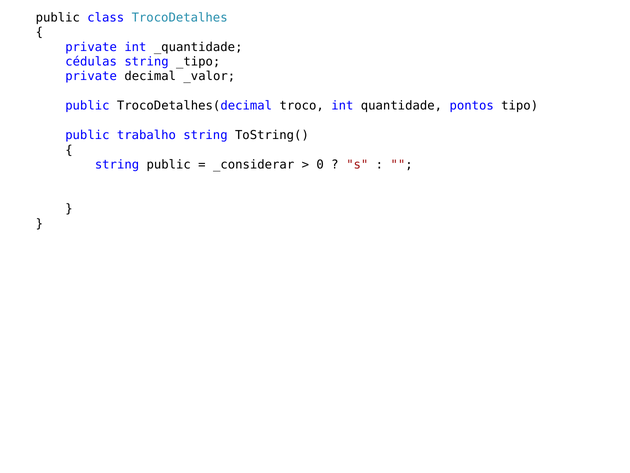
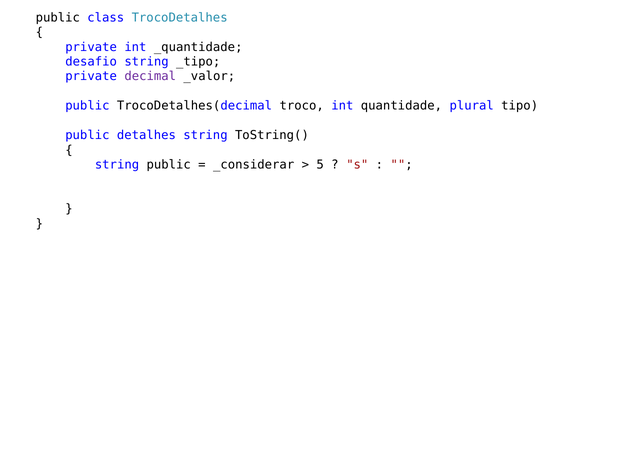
cédulas: cédulas -> desafio
decimal colour: black -> purple
pontos: pontos -> plural
trabalho: trabalho -> detalhes
0: 0 -> 5
